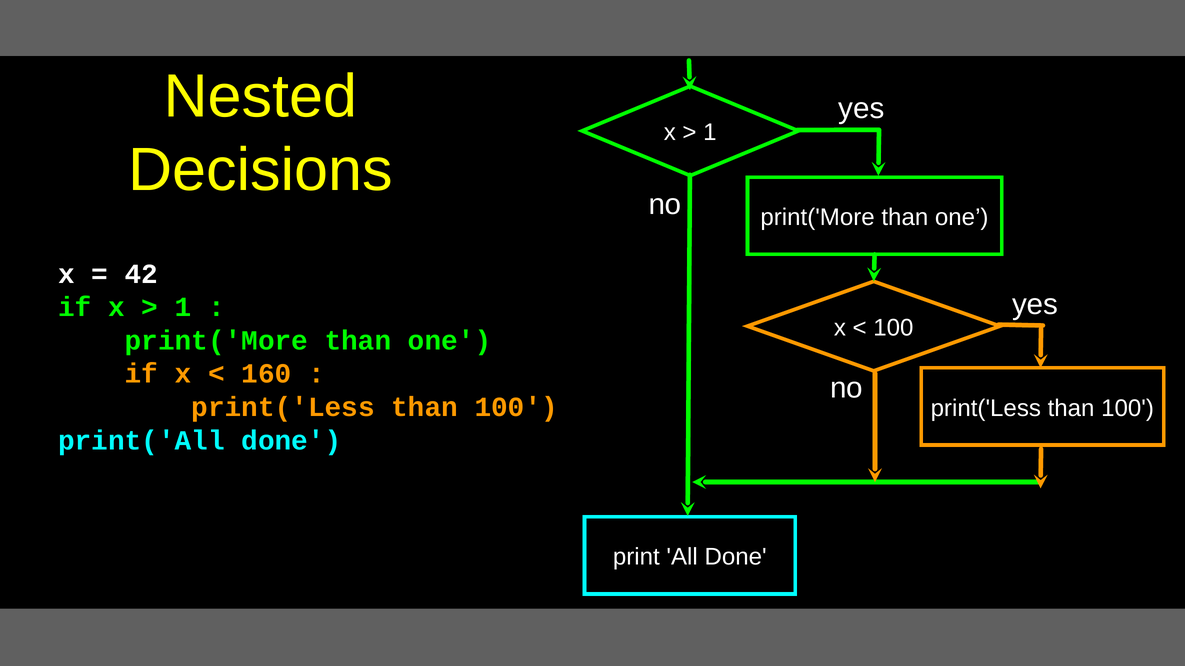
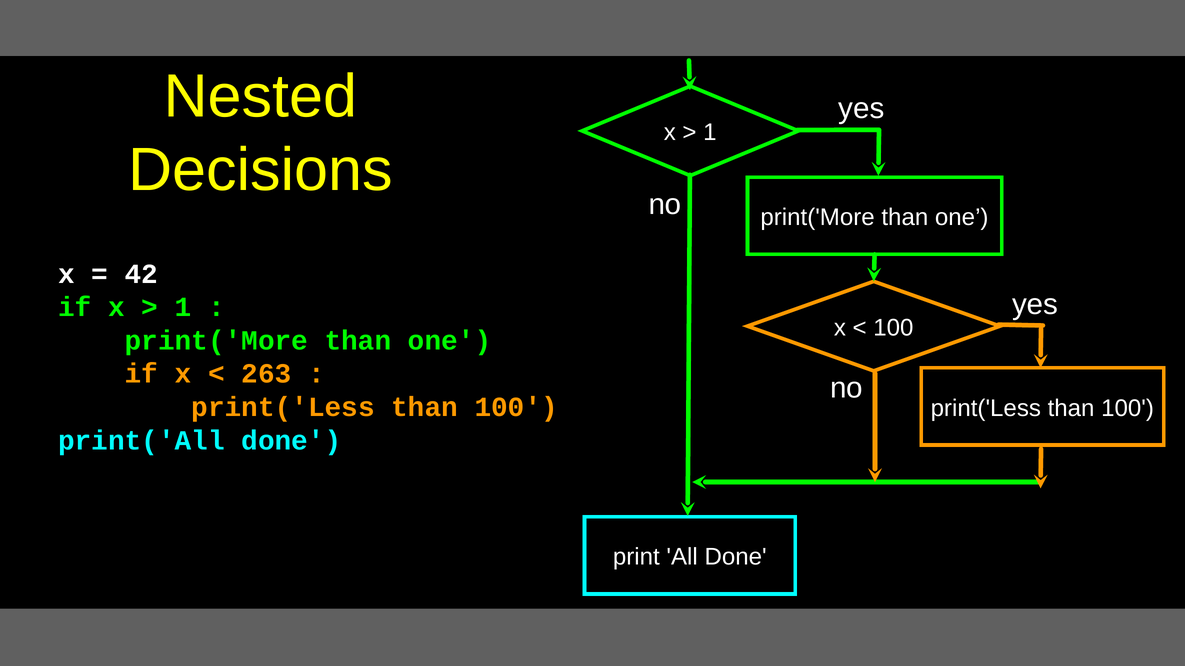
160: 160 -> 263
